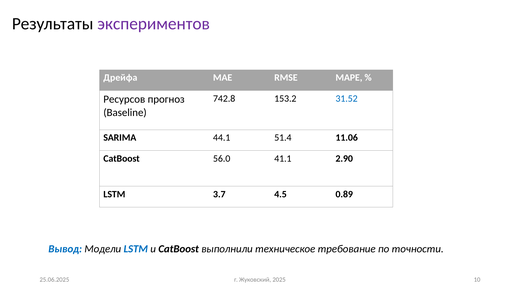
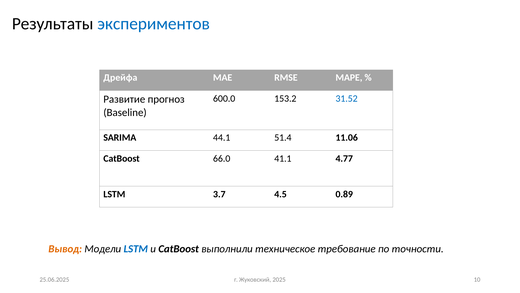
экспериментов colour: purple -> blue
742.8: 742.8 -> 600.0
Ресурсов: Ресурсов -> Развитие
56.0: 56.0 -> 66.0
2.90: 2.90 -> 4.77
Вывод colour: blue -> orange
